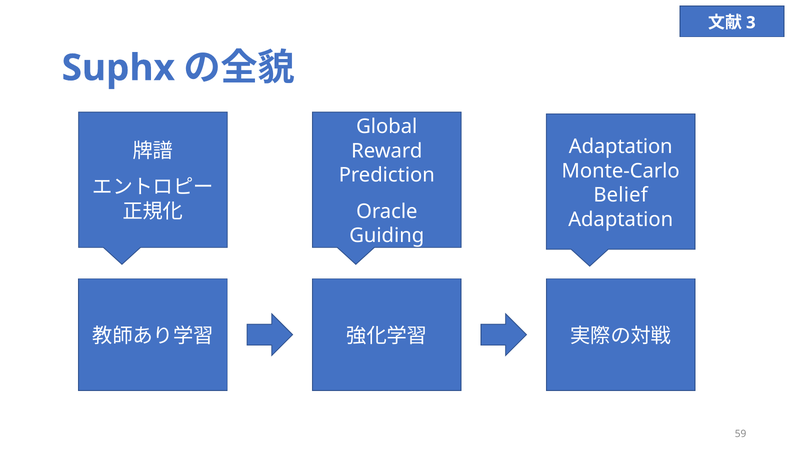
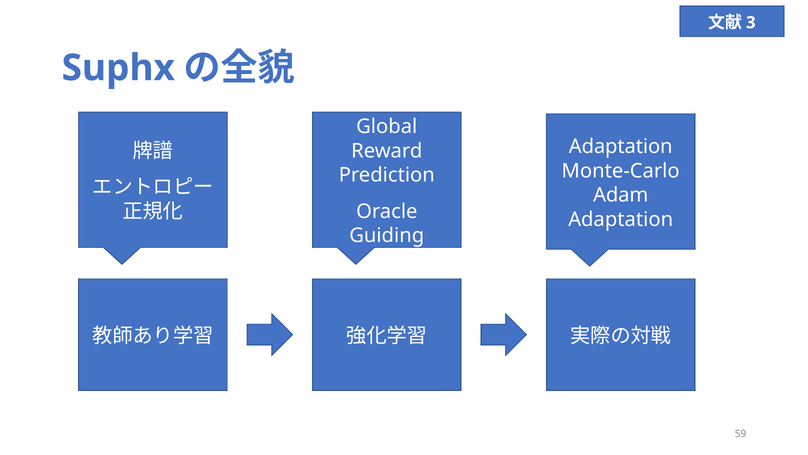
Belief: Belief -> Adam
